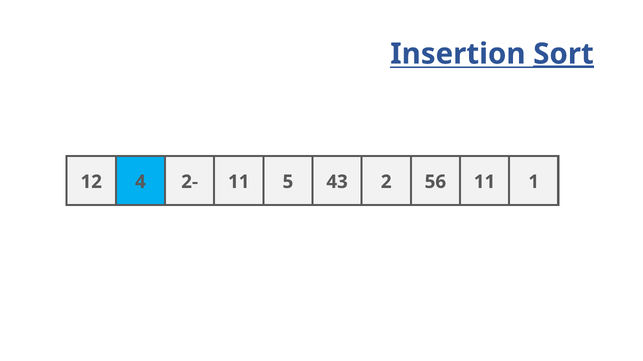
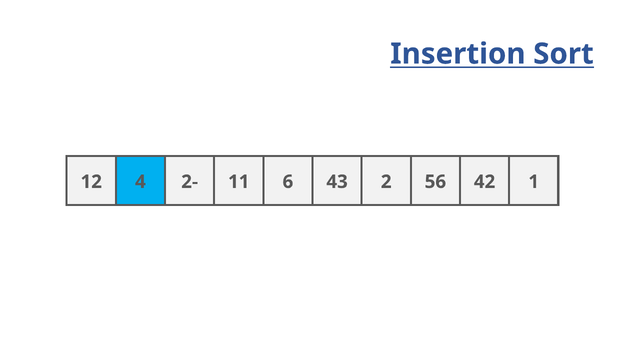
Sort underline: present -> none
5: 5 -> 6
56 11: 11 -> 42
